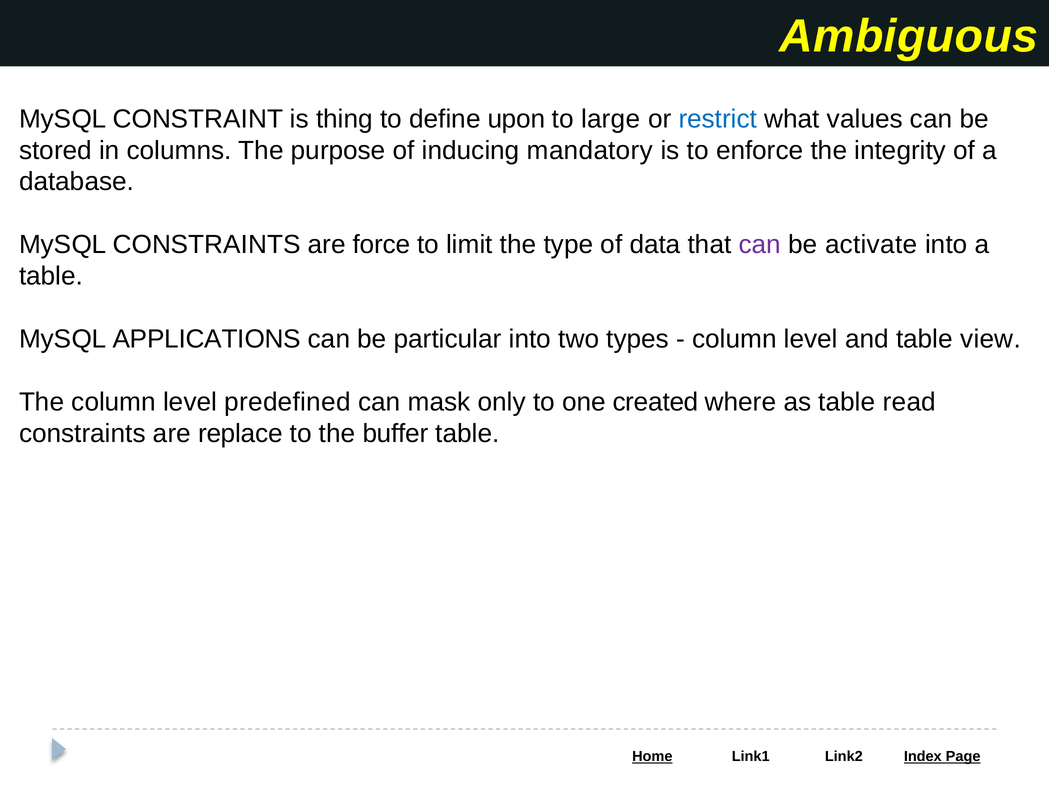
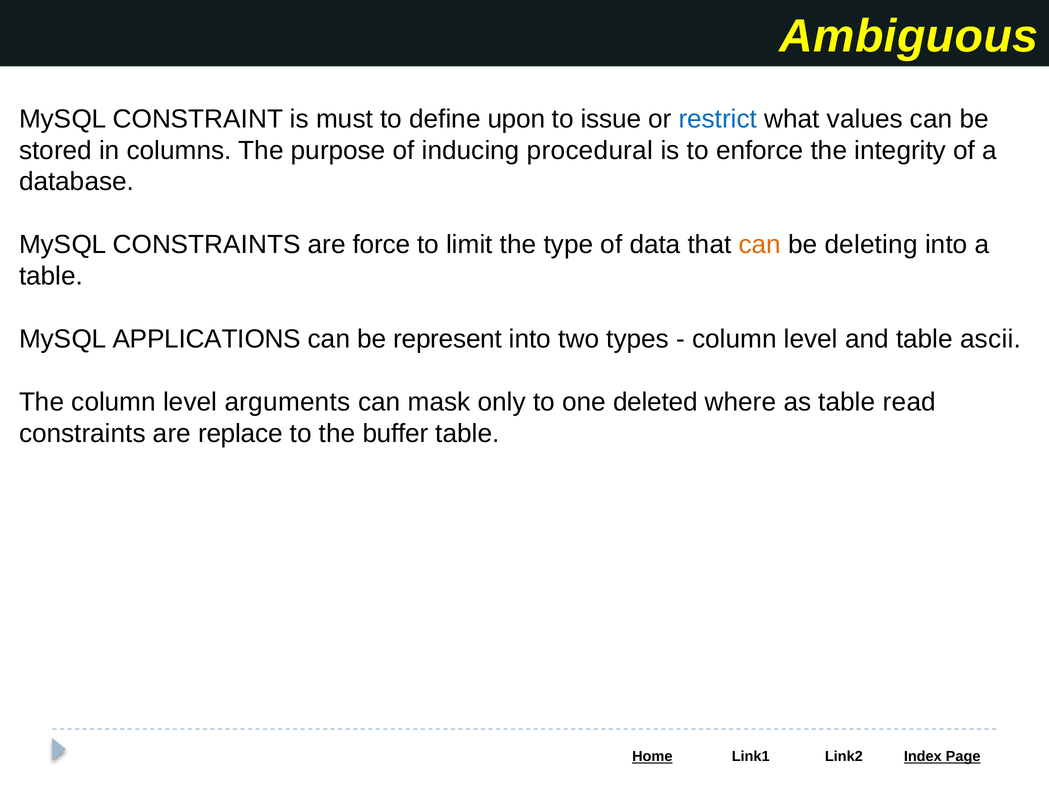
thing: thing -> must
large: large -> issue
mandatory: mandatory -> procedural
can at (760, 245) colour: purple -> orange
activate: activate -> deleting
particular: particular -> represent
view: view -> ascii
predefined: predefined -> arguments
created: created -> deleted
